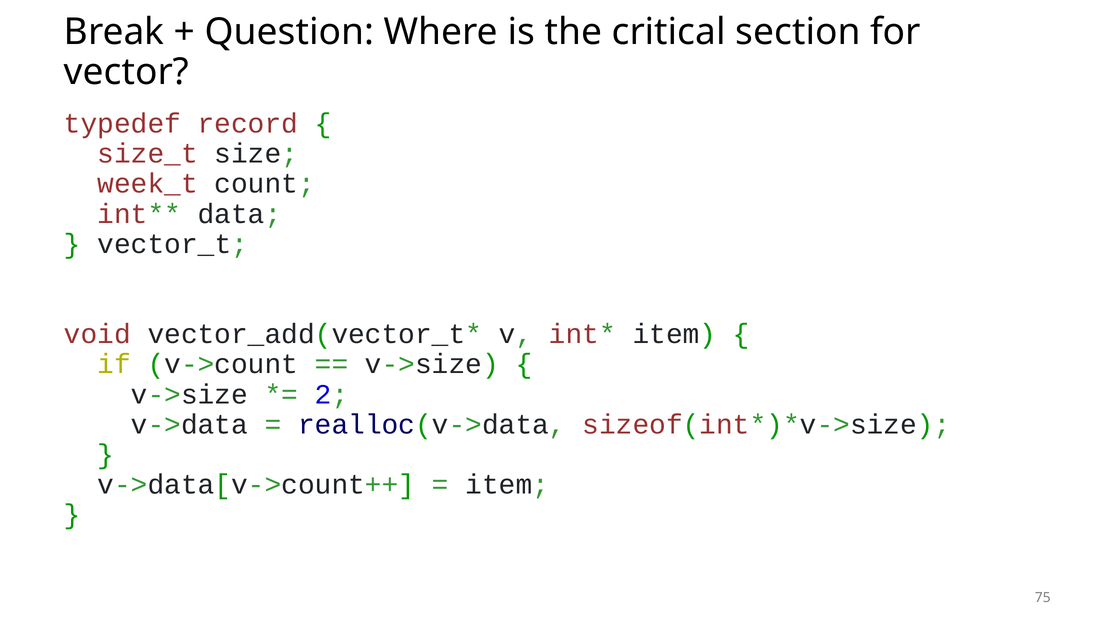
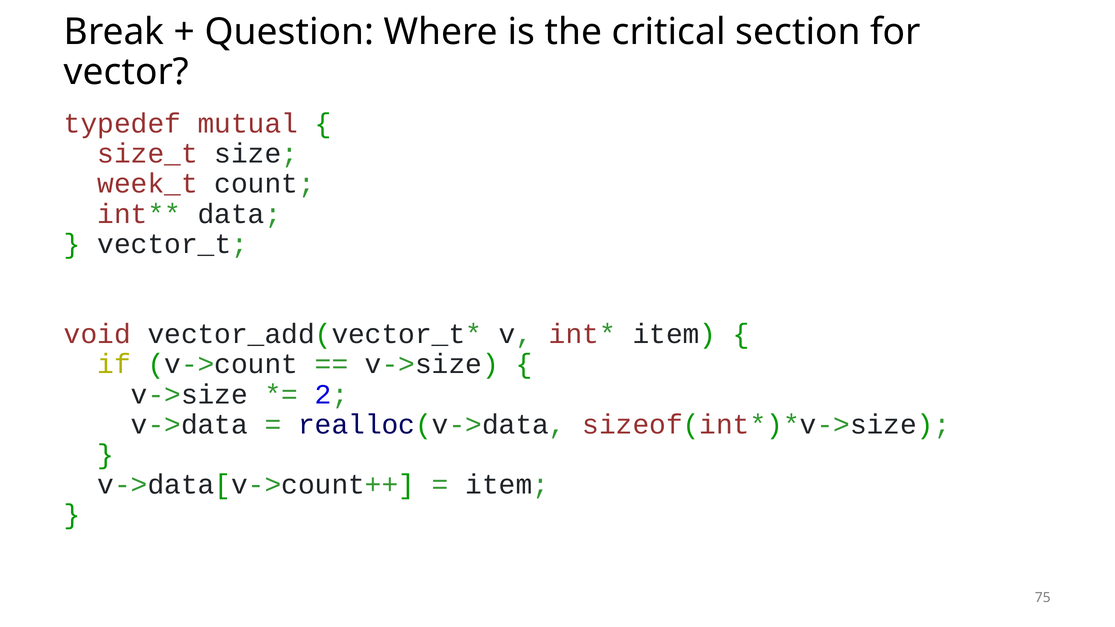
record: record -> mutual
